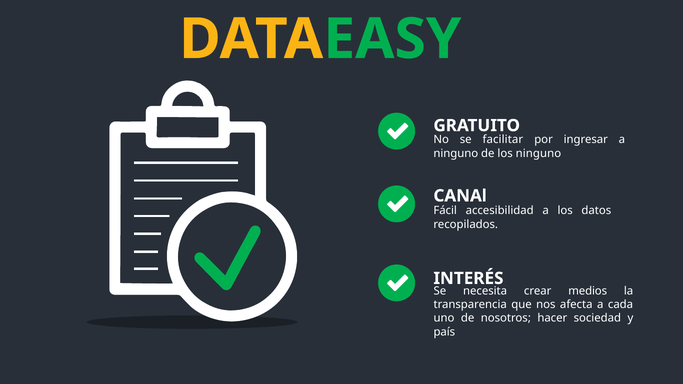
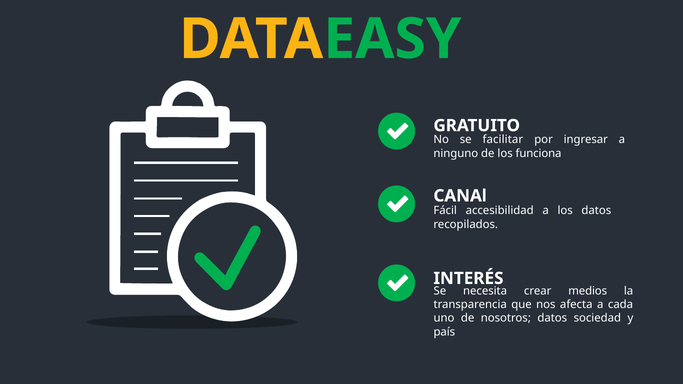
los ninguno: ninguno -> funciona
nosotros hacer: hacer -> datos
